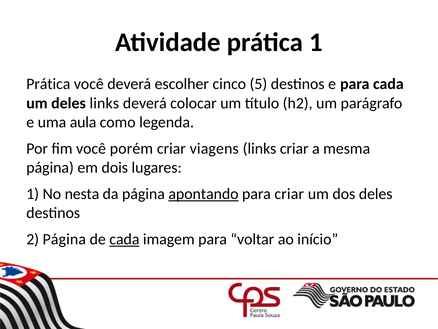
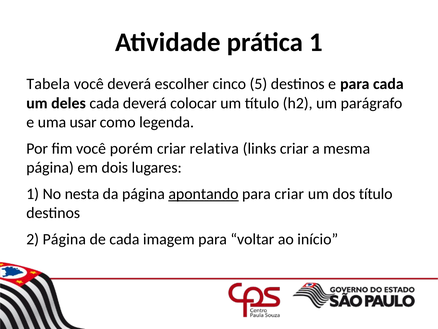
Prática at (48, 84): Prática -> Tabela
deles links: links -> cada
aula: aula -> usar
viagens: viagens -> relativa
dos deles: deles -> título
cada at (124, 239) underline: present -> none
